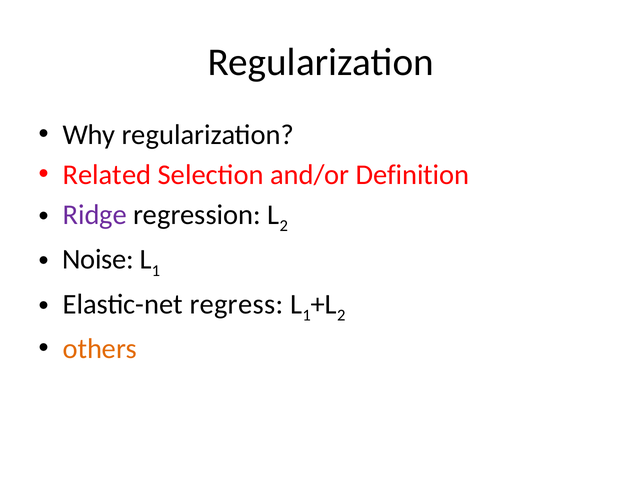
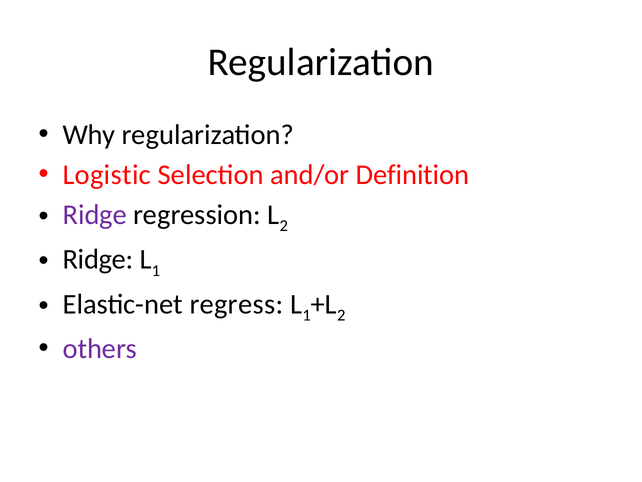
Related: Related -> Logistic
Noise at (98, 259): Noise -> Ridge
others colour: orange -> purple
